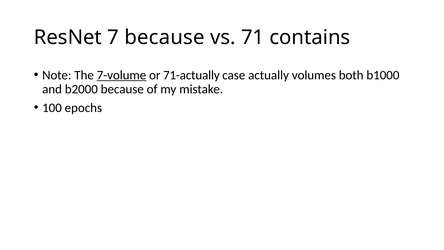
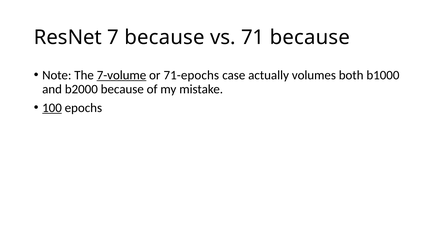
71 contains: contains -> because
71-actually: 71-actually -> 71-epochs
100 underline: none -> present
